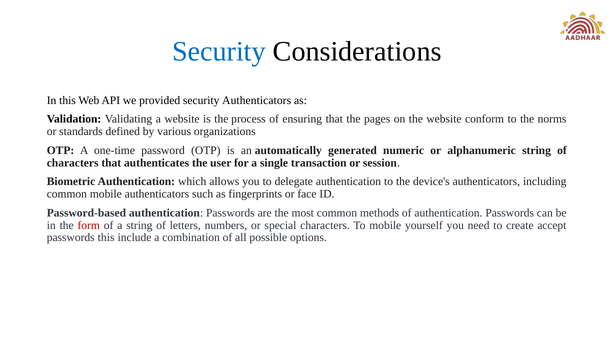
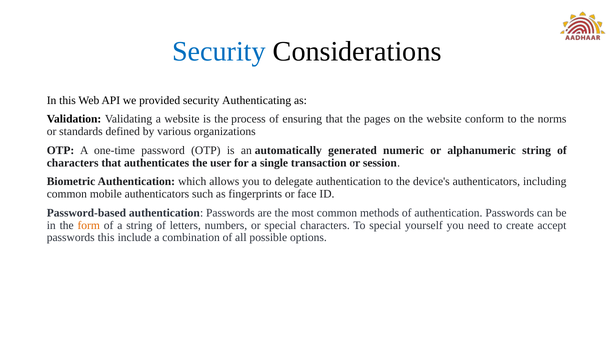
security Authenticators: Authenticators -> Authenticating
form colour: red -> orange
To mobile: mobile -> special
